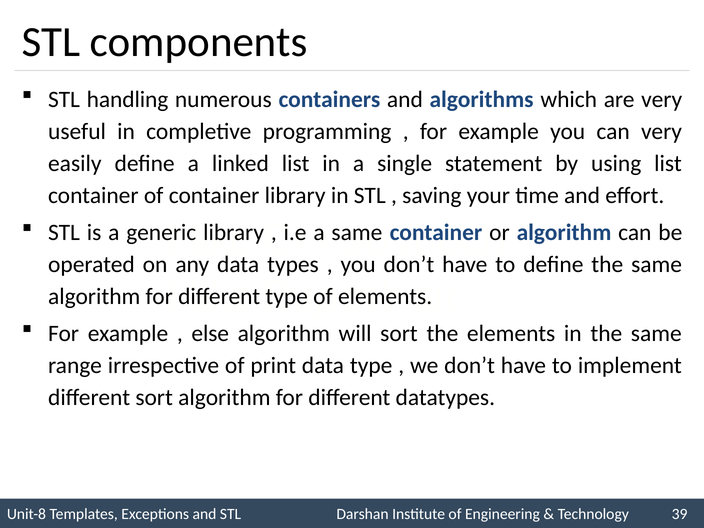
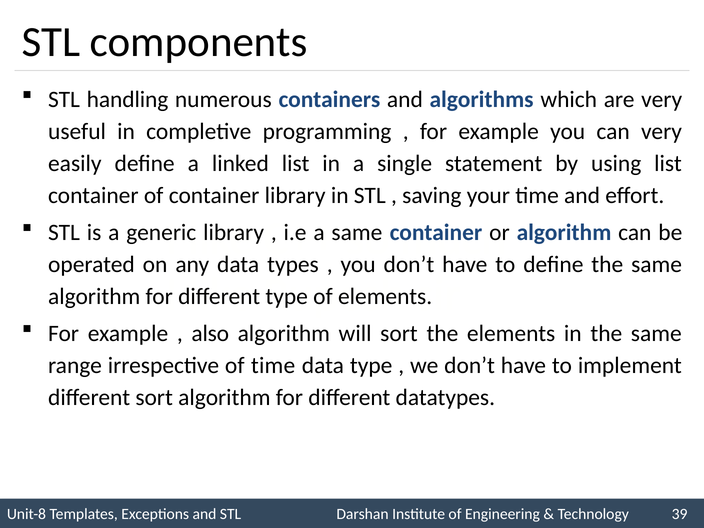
else: else -> also
of print: print -> time
